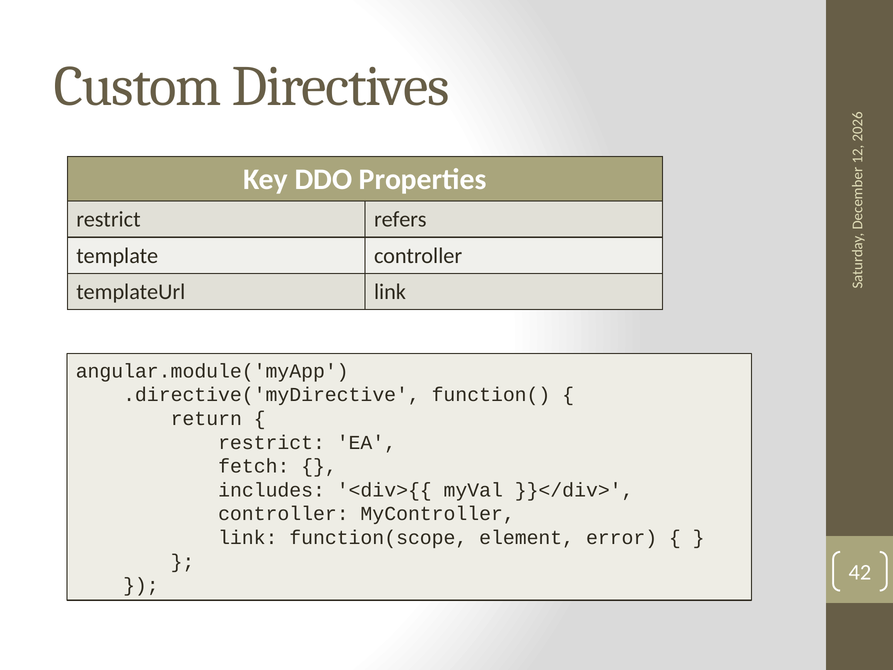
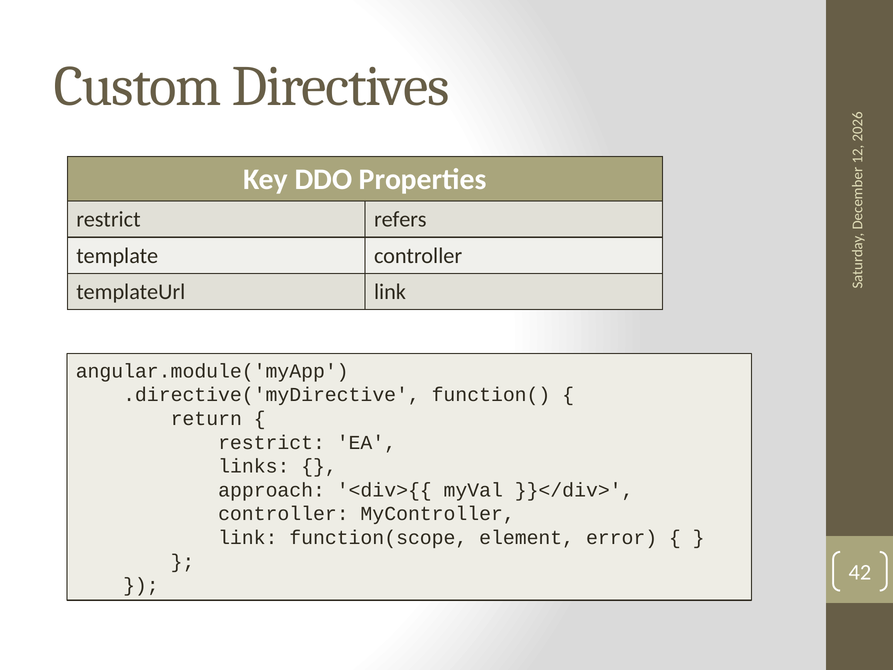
fetch: fetch -> links
includes: includes -> approach
